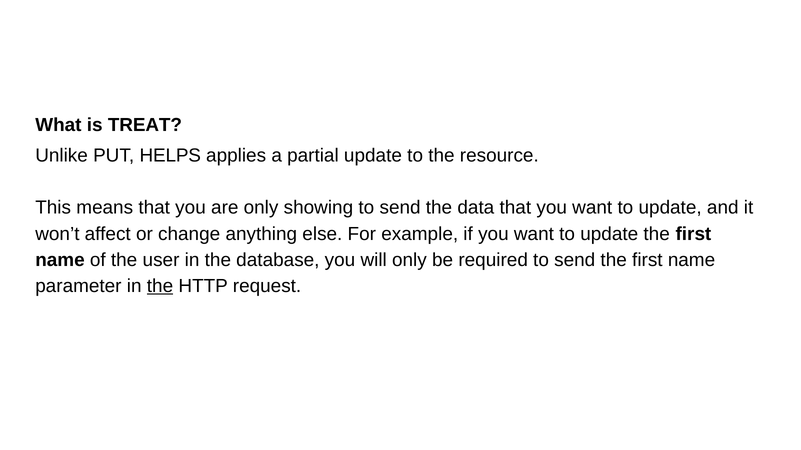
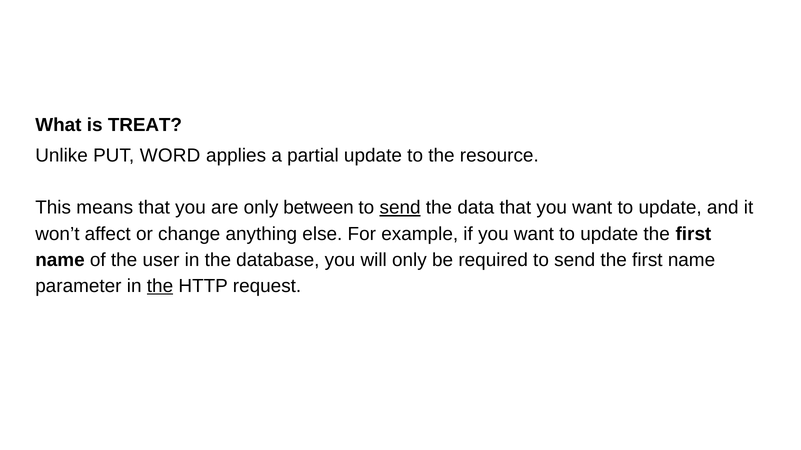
HELPS: HELPS -> WORD
showing: showing -> between
send at (400, 208) underline: none -> present
